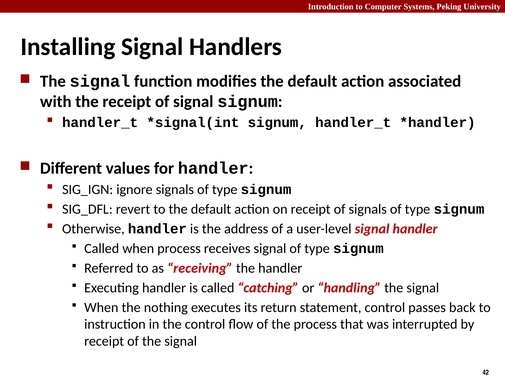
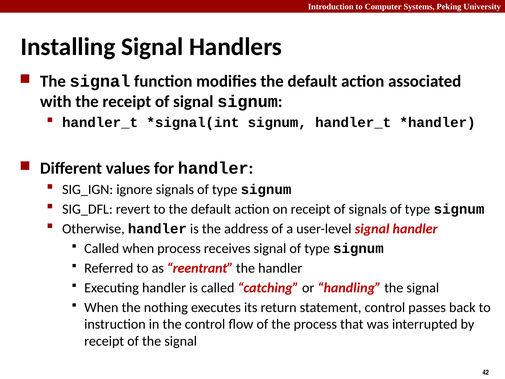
receiving: receiving -> reentrant
